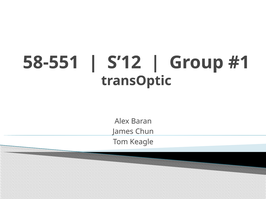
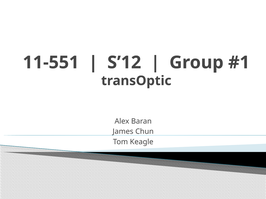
58-551: 58-551 -> 11-551
